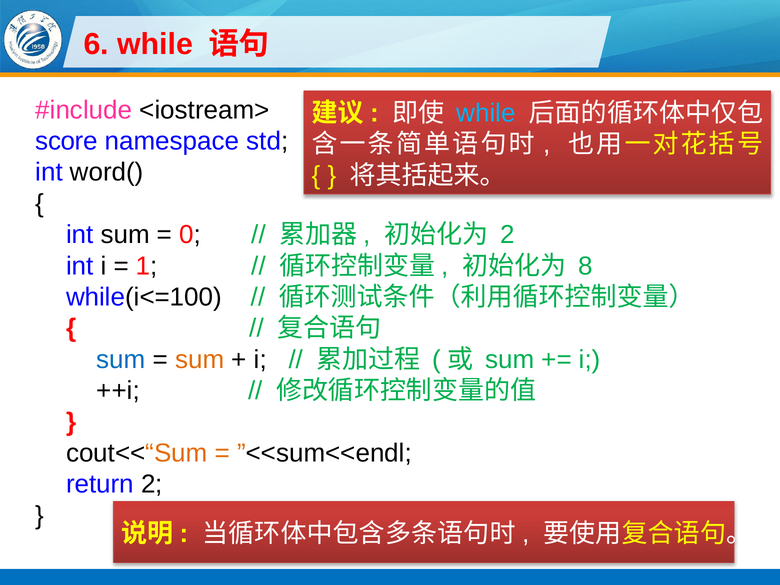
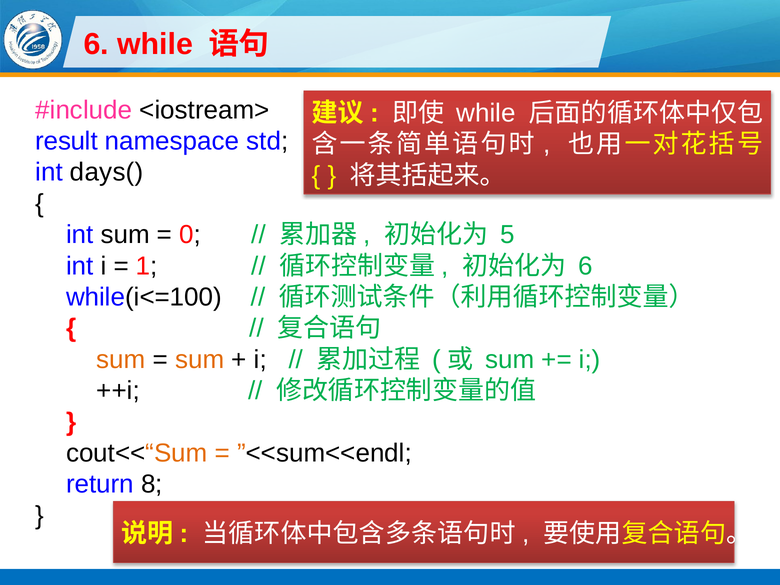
while at (486, 113) colour: light blue -> white
score: score -> result
word(: word( -> days(
2 at (507, 235): 2 -> 5
8 at (585, 266): 8 -> 6
sum at (121, 360) colour: blue -> orange
return 2: 2 -> 8
